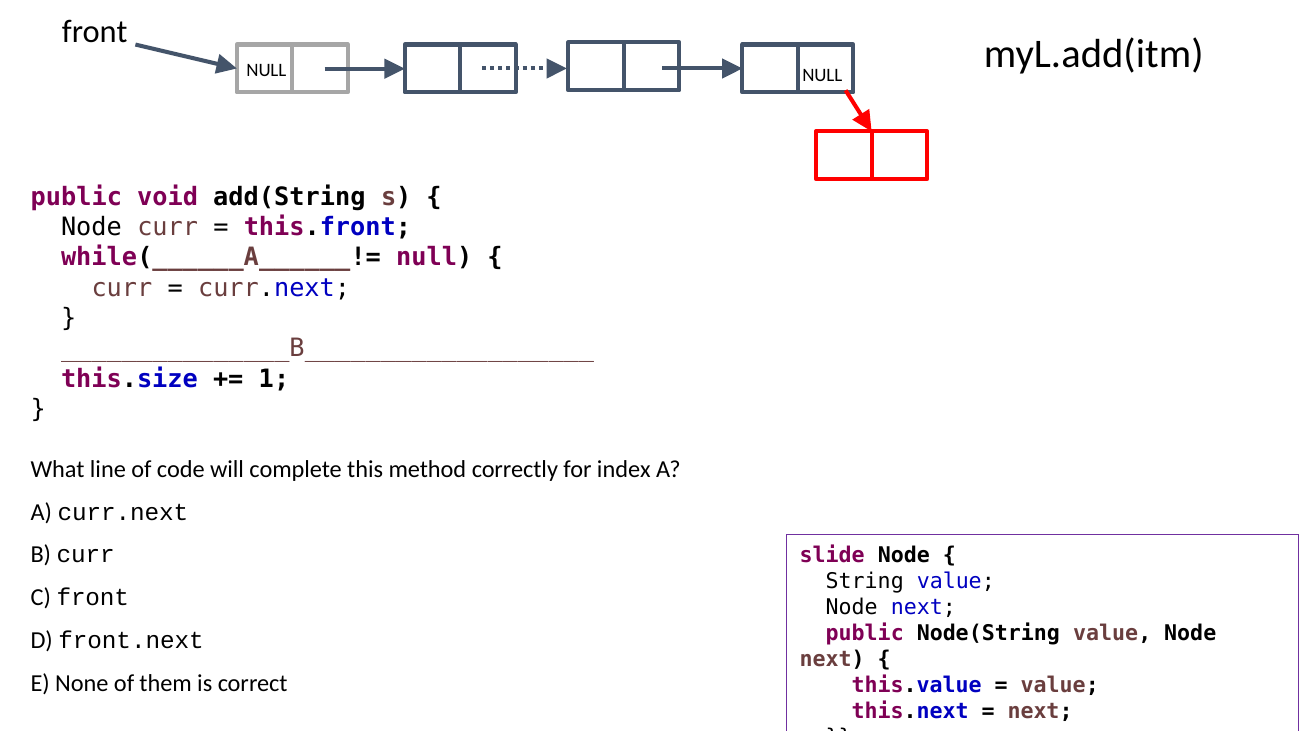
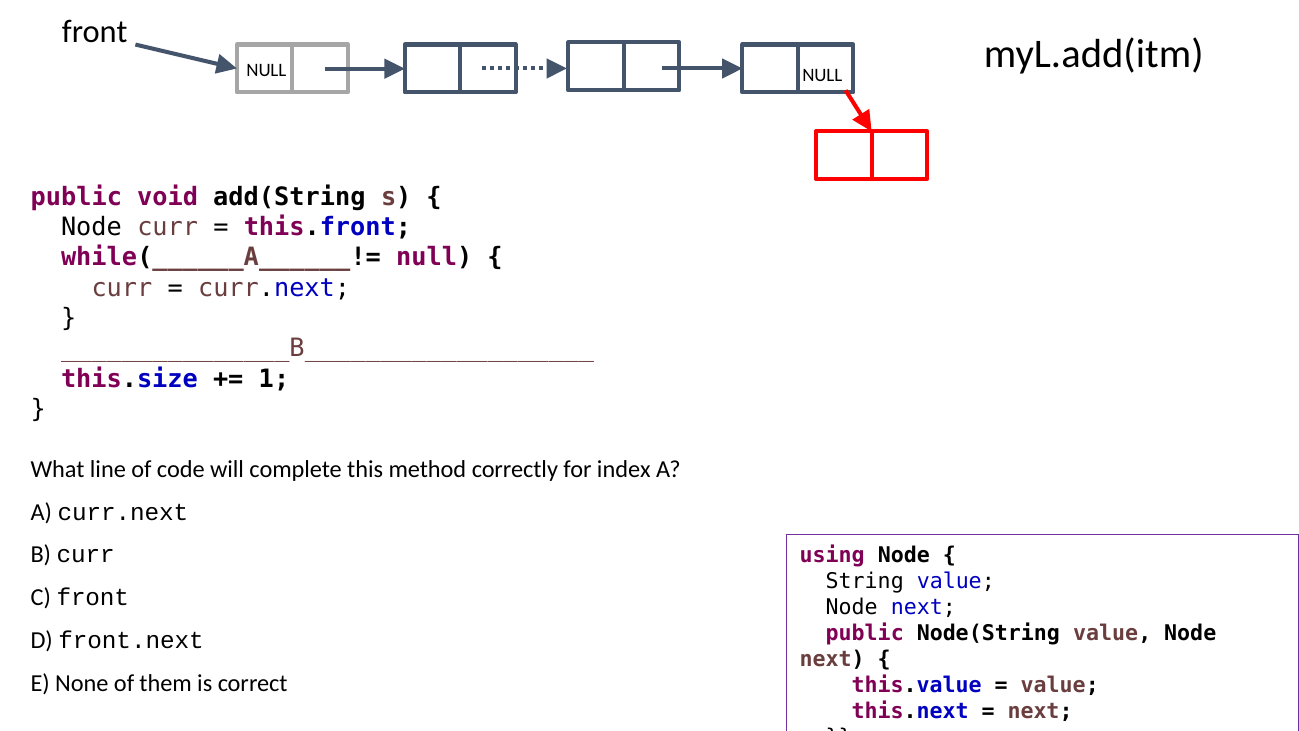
slide: slide -> using
